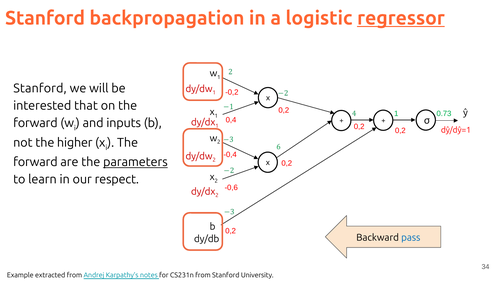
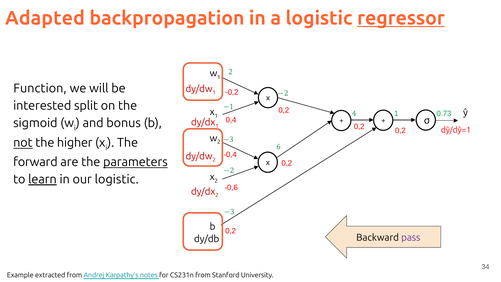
Stanford at (45, 18): Stanford -> Adapted
Stanford at (40, 88): Stanford -> Function
that: that -> split
forward at (35, 123): forward -> sigmoid
inputs: inputs -> bonus
not underline: none -> present
learn underline: none -> present
our respect: respect -> logistic
pass colour: blue -> purple
